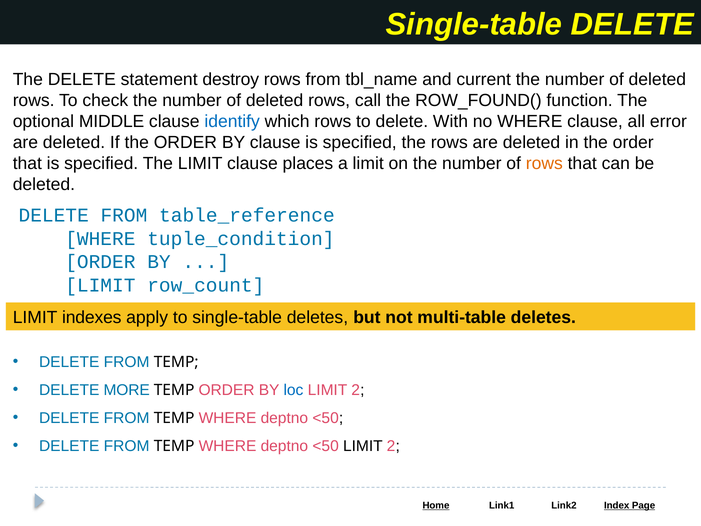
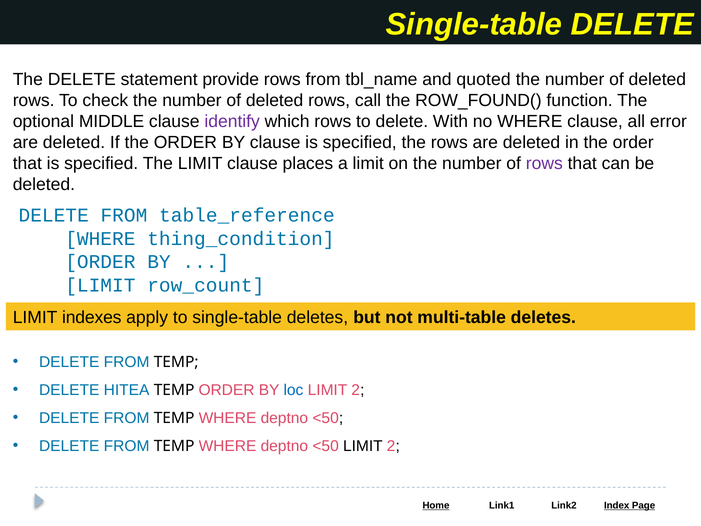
destroy: destroy -> provide
current: current -> quoted
identify colour: blue -> purple
rows at (544, 164) colour: orange -> purple
tuple_condition: tuple_condition -> thing_condition
MORE: MORE -> HITEA
